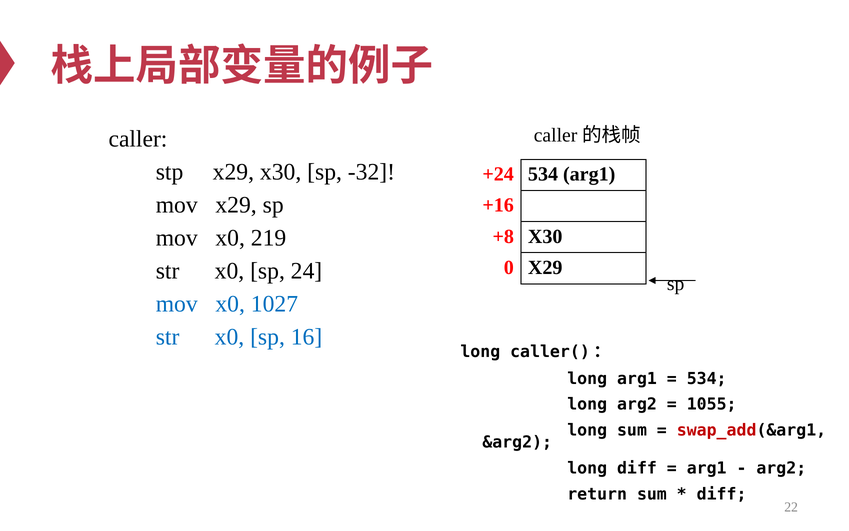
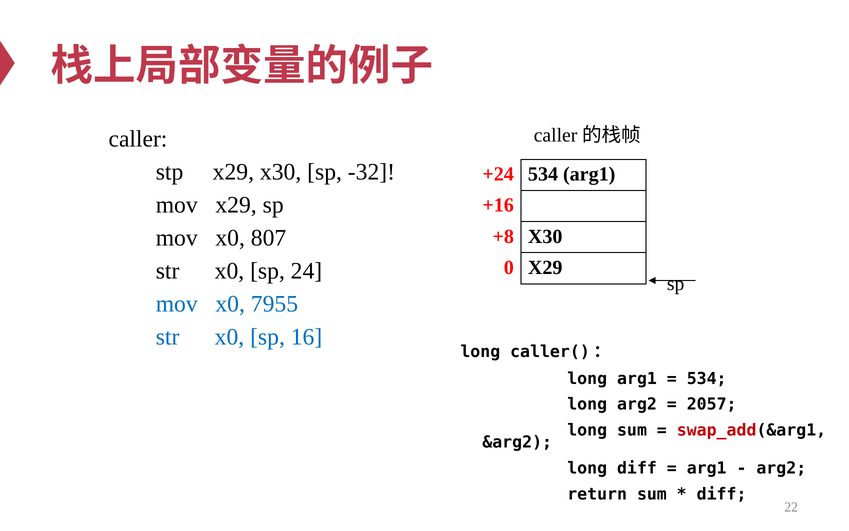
219: 219 -> 807
1027: 1027 -> 7955
1055: 1055 -> 2057
